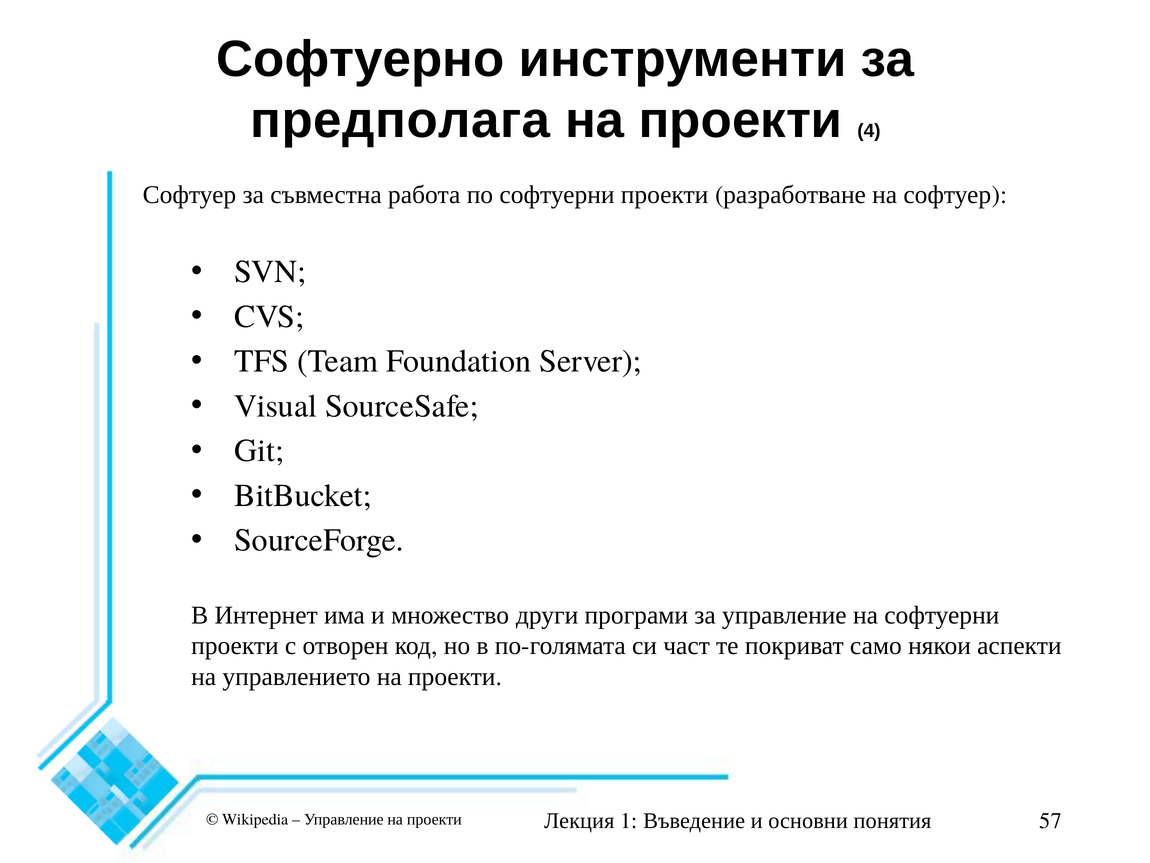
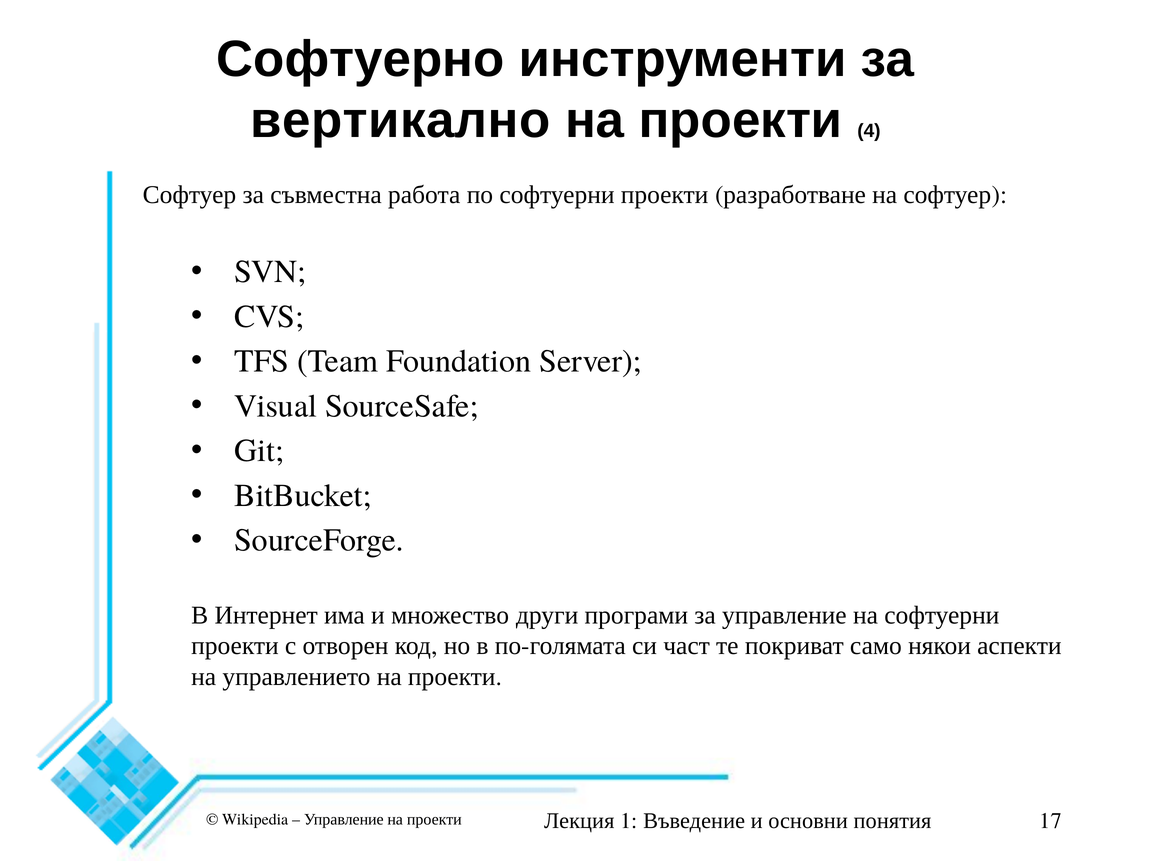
предполага: предполага -> вертикално
57: 57 -> 17
